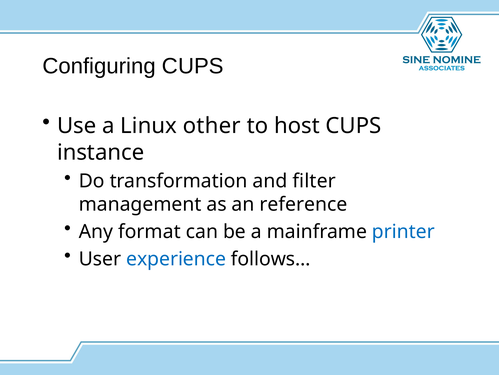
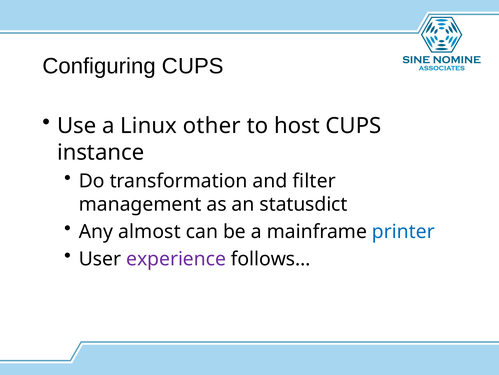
reference: reference -> statusdict
format: format -> almost
experience colour: blue -> purple
